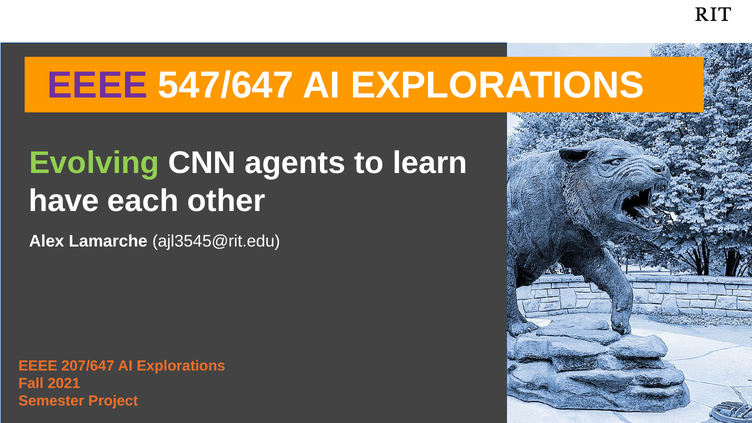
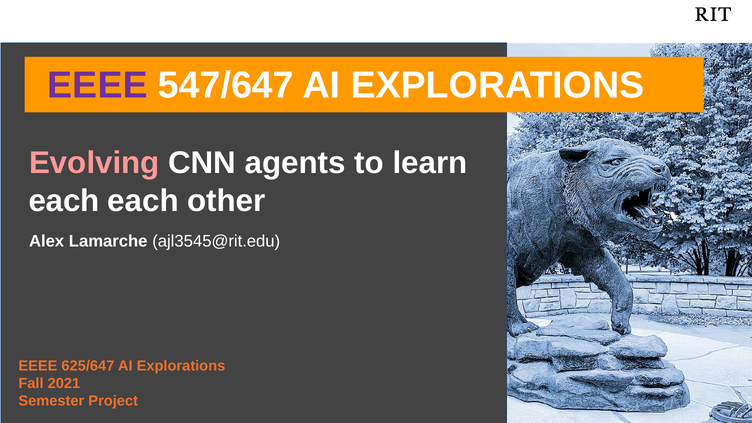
Evolving colour: light green -> pink
have at (64, 201): have -> each
207/647: 207/647 -> 625/647
